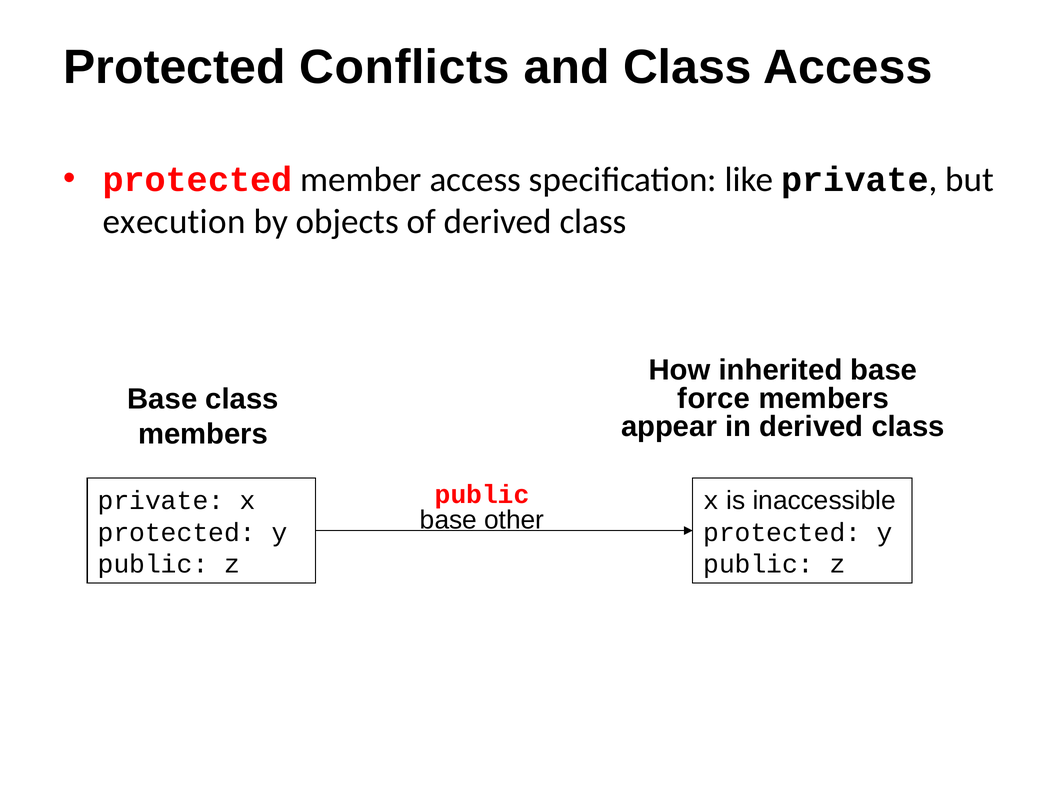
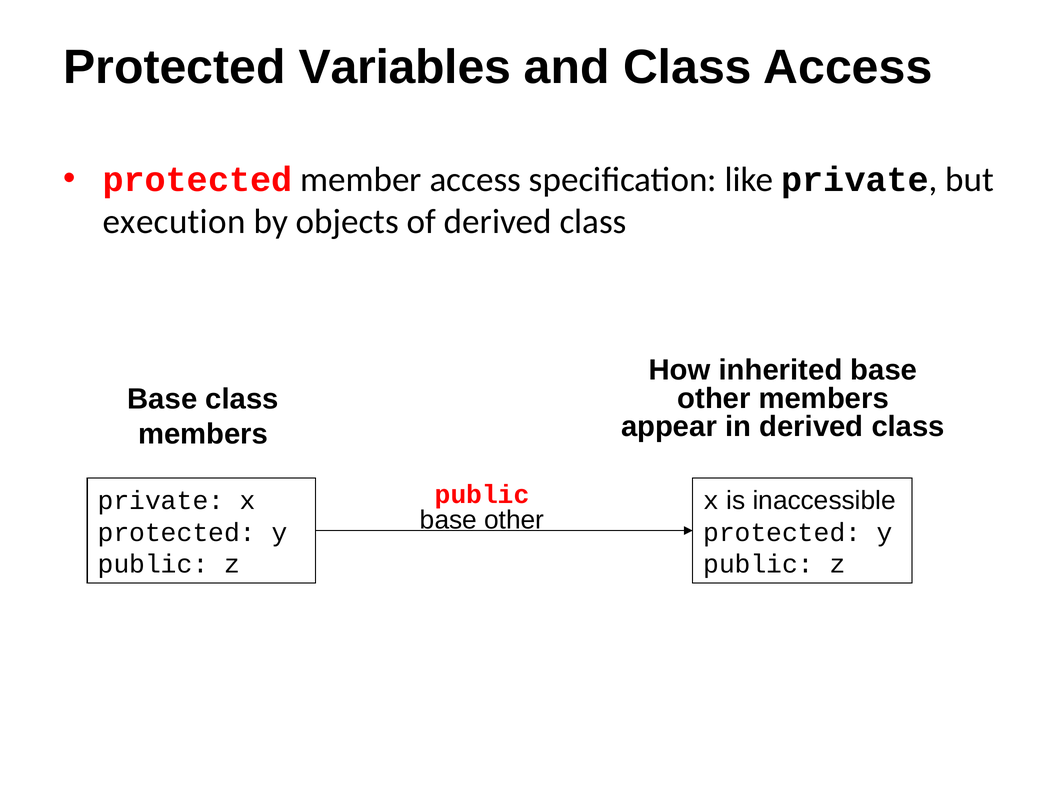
Conflicts: Conflicts -> Variables
force at (714, 399): force -> other
